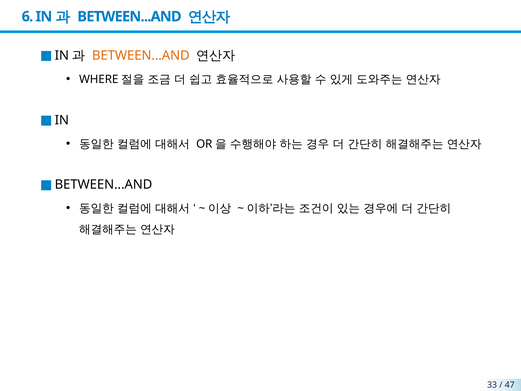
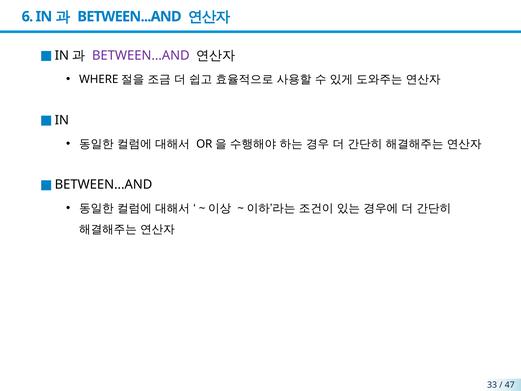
BETWEEN...AND at (141, 55) colour: orange -> purple
